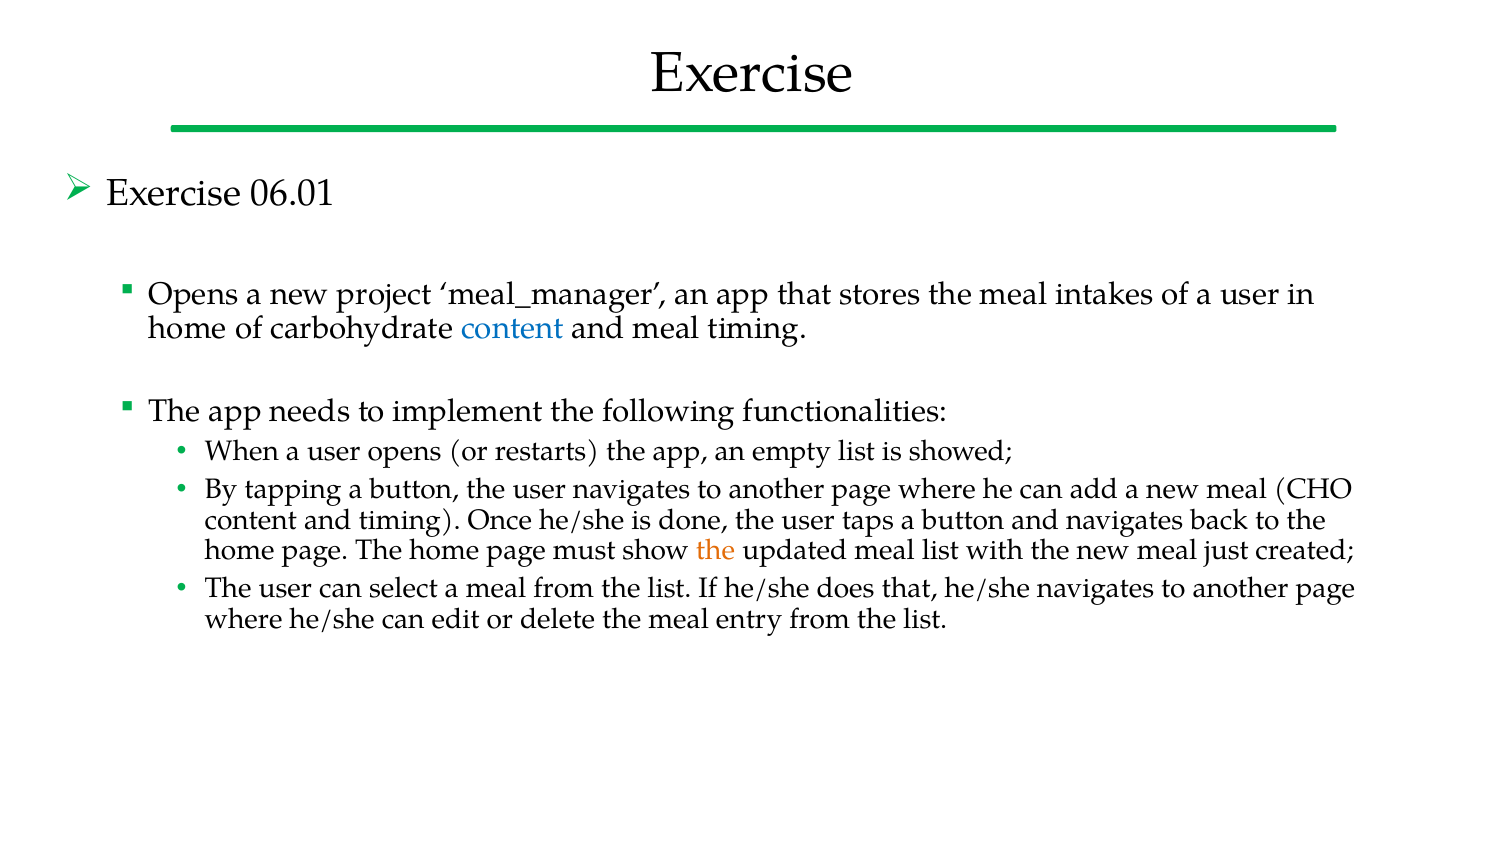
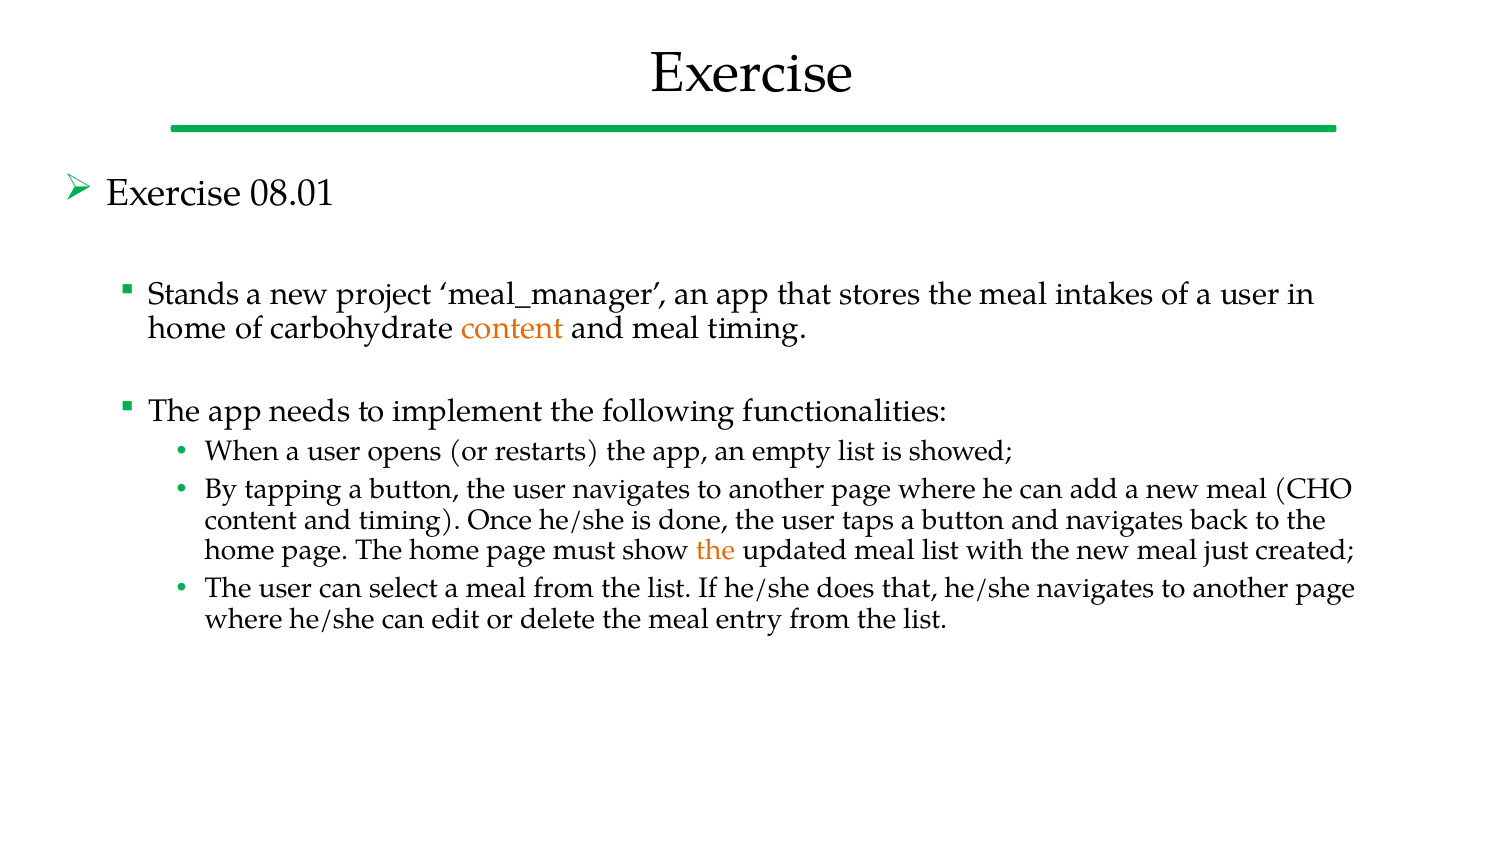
06.01: 06.01 -> 08.01
Opens at (194, 294): Opens -> Stands
content at (512, 328) colour: blue -> orange
